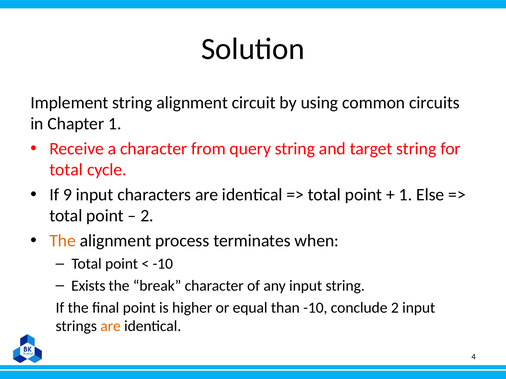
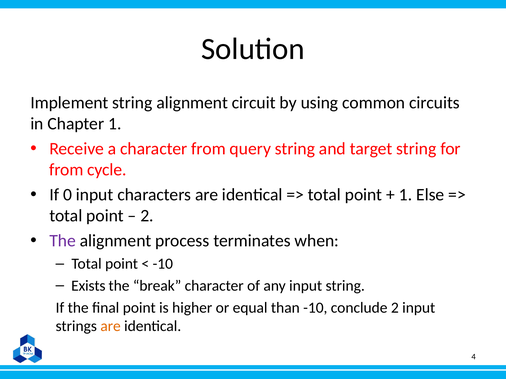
total at (66, 170): total -> from
9: 9 -> 0
The at (63, 241) colour: orange -> purple
